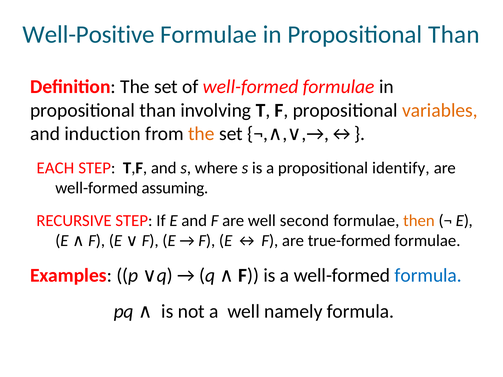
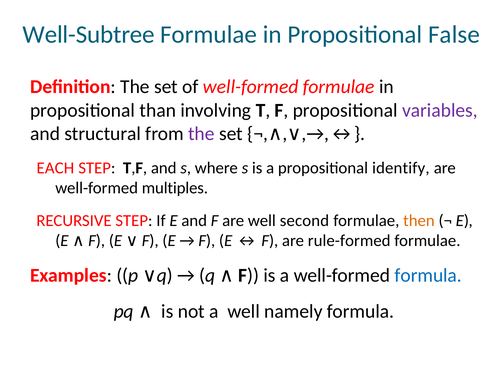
Well-Positive: Well-Positive -> Well-Subtree
Than at (454, 34): Than -> False
variables colour: orange -> purple
induction: induction -> structural
the at (201, 134) colour: orange -> purple
assuming: assuming -> multiples
true-formed: true-formed -> rule-formed
